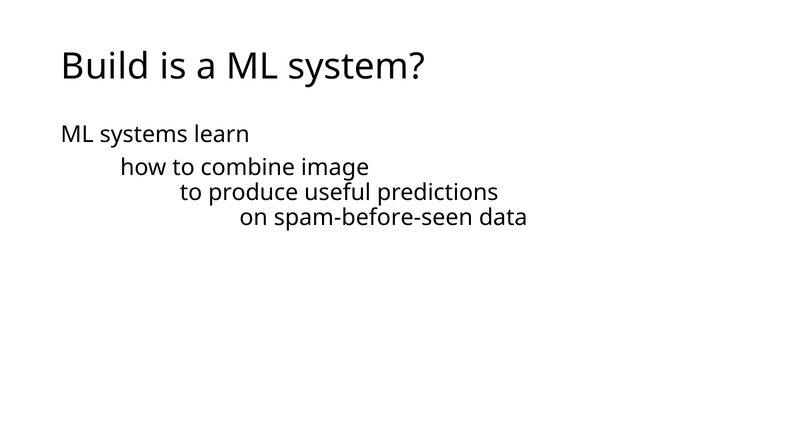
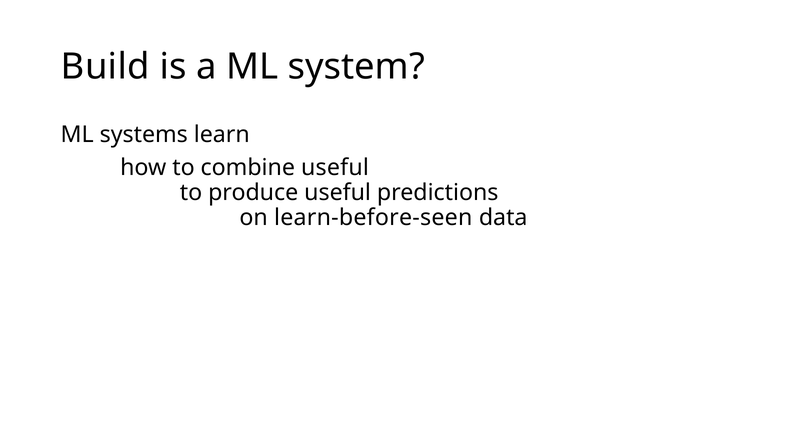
combine image: image -> useful
spam-before-seen: spam-before-seen -> learn-before-seen
